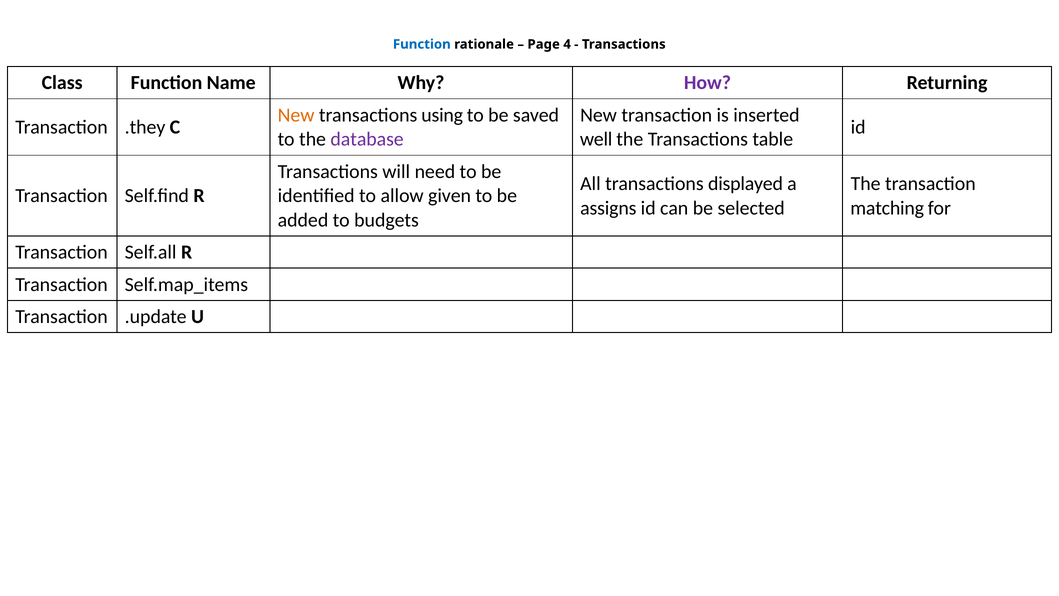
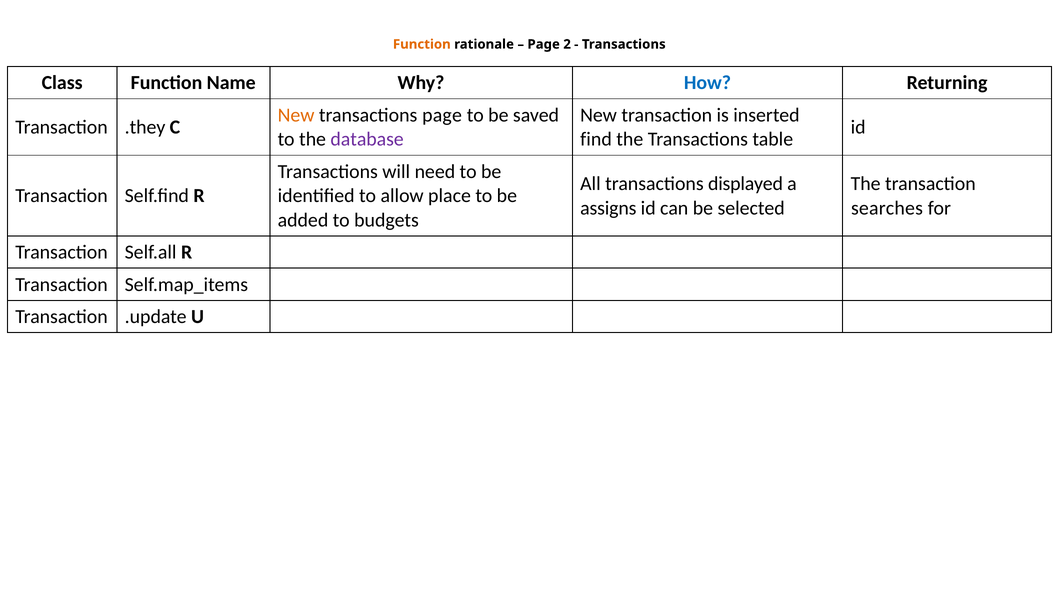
Function at (422, 44) colour: blue -> orange
4: 4 -> 2
How colour: purple -> blue
transactions using: using -> page
well: well -> find
given: given -> place
matching: matching -> searches
